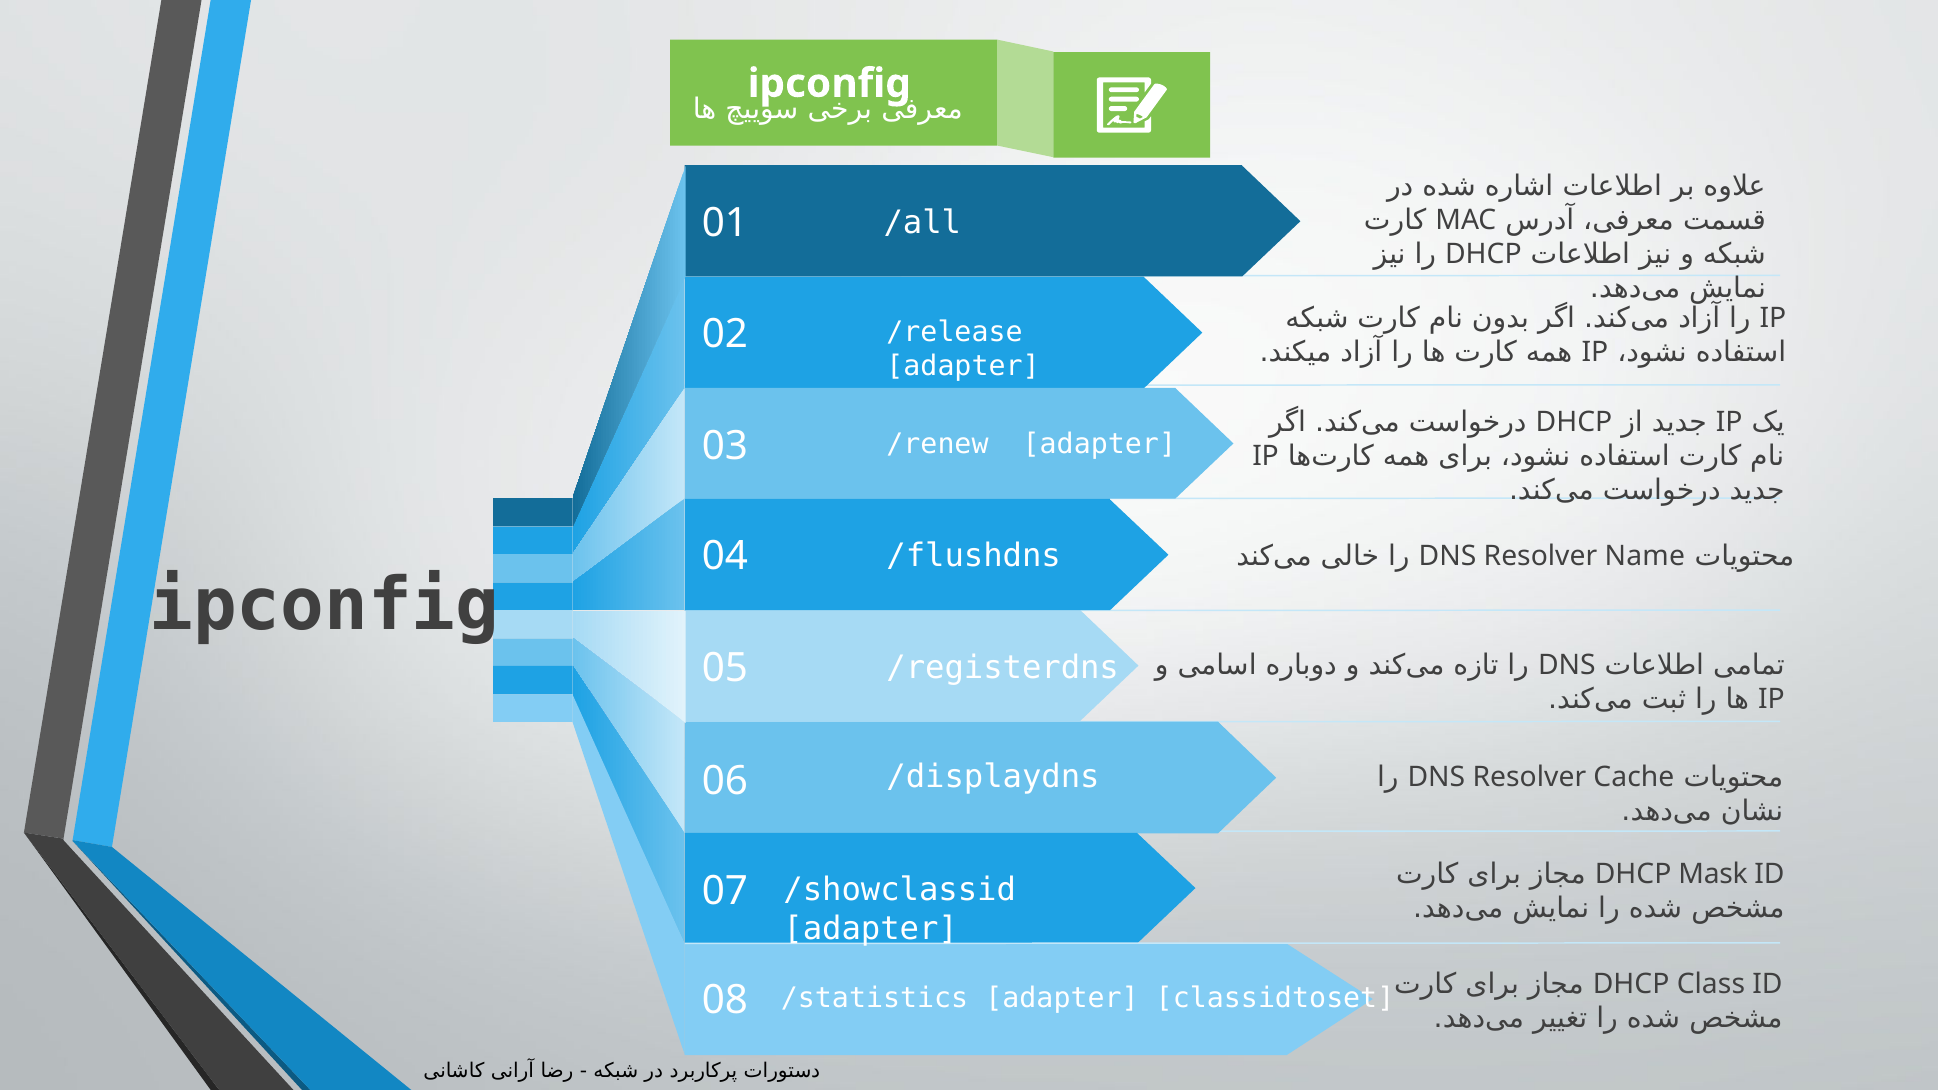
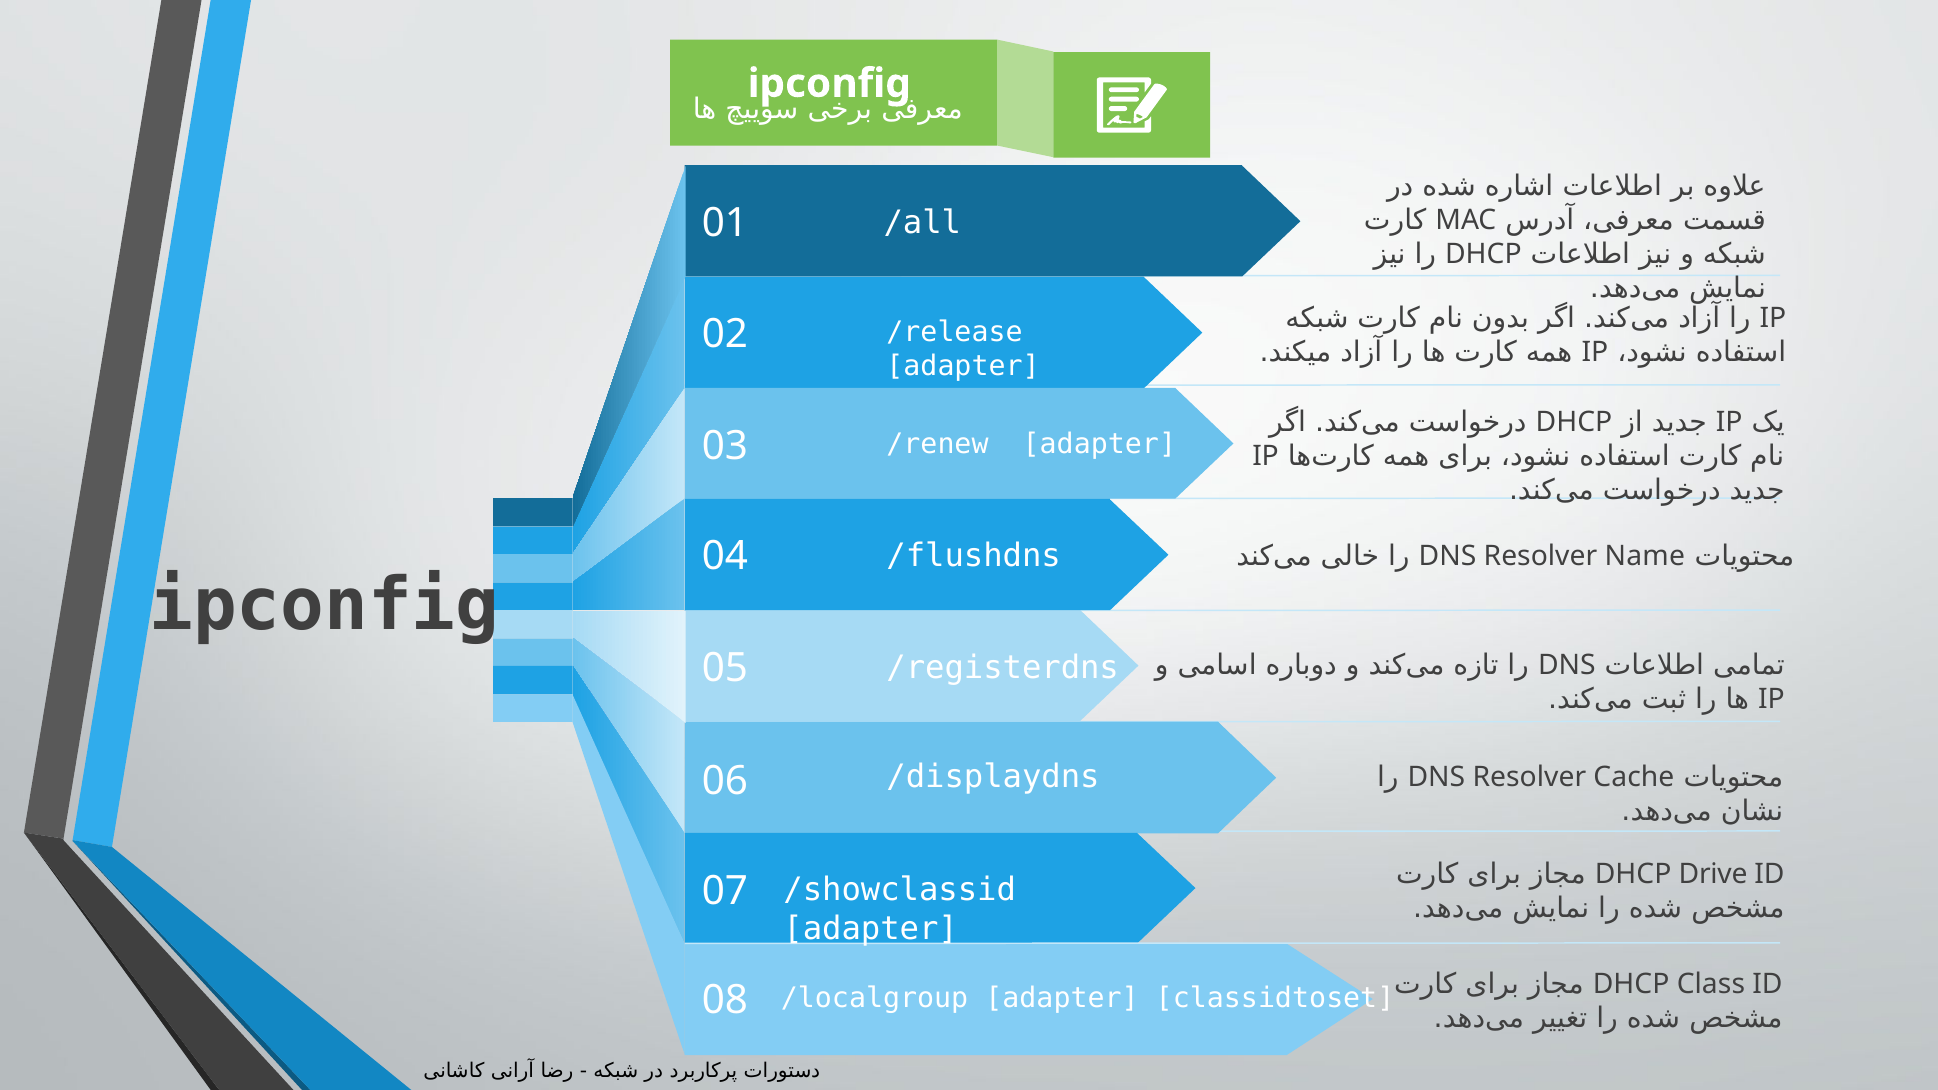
Mask: Mask -> Drive
/statistics: /statistics -> /localgroup
